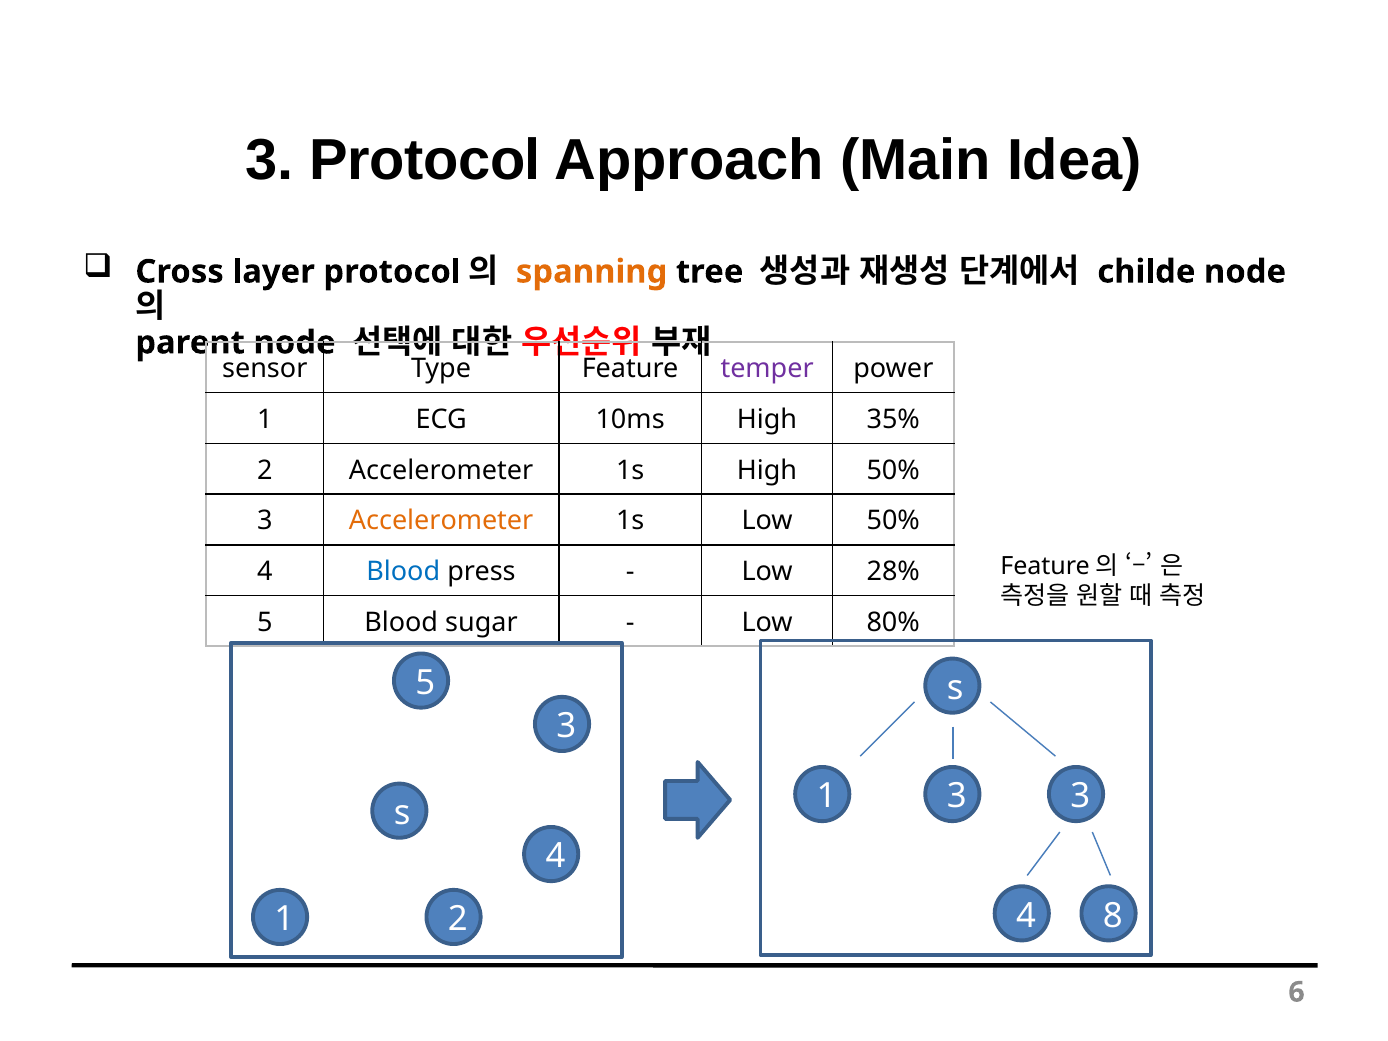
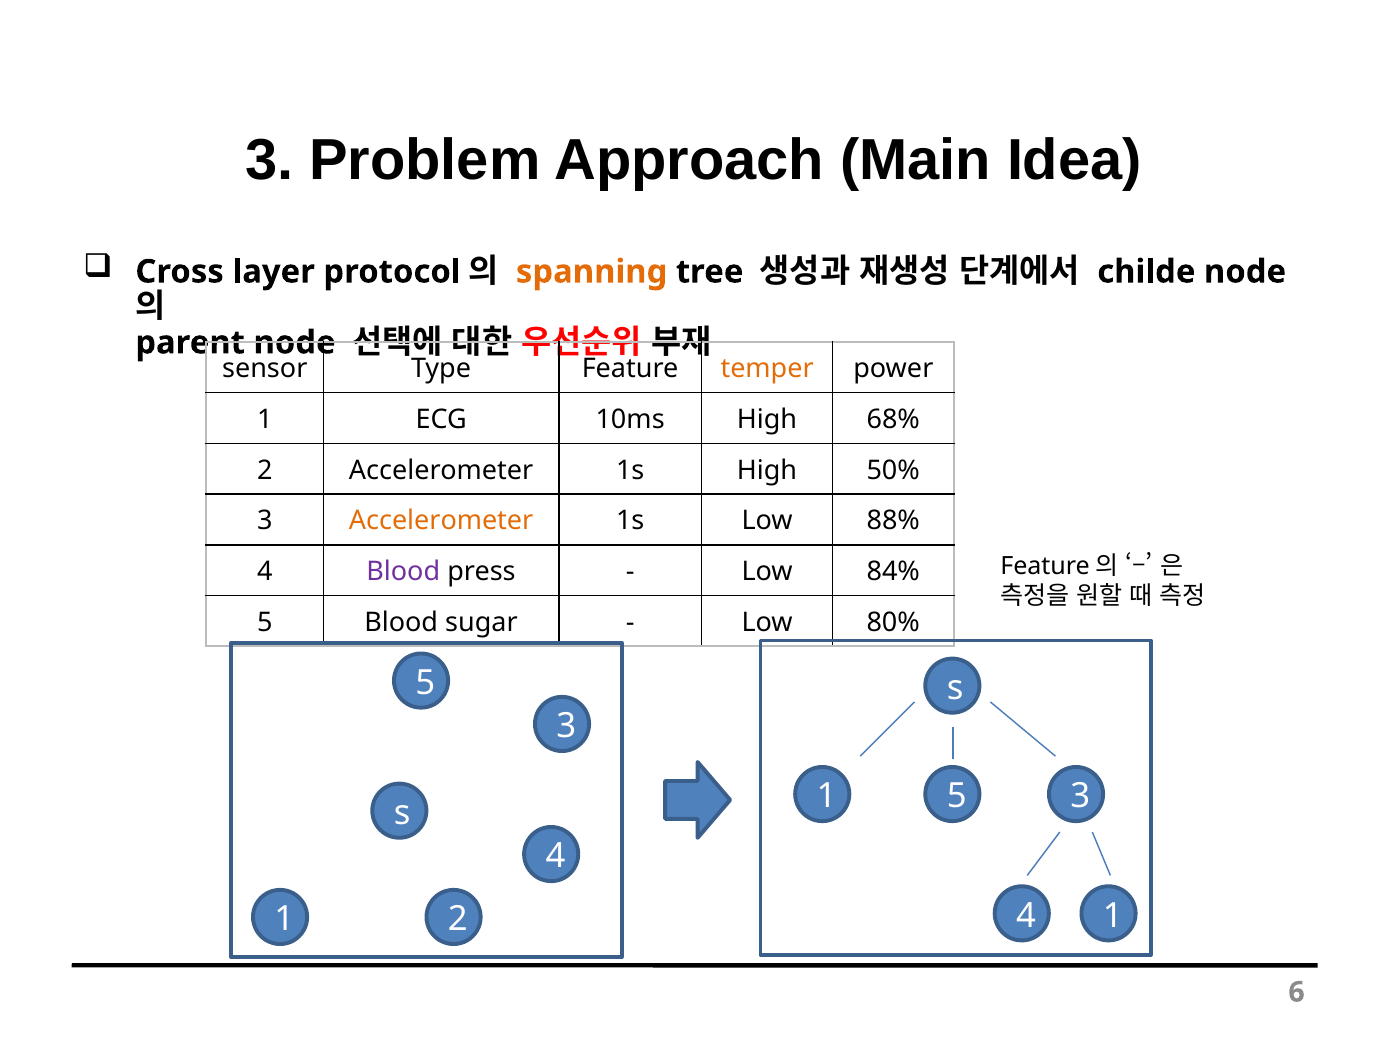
3 Protocol: Protocol -> Problem
temper colour: purple -> orange
35%: 35% -> 68%
Low 50%: 50% -> 88%
Blood at (403, 572) colour: blue -> purple
28%: 28% -> 84%
1 3: 3 -> 5
4 8: 8 -> 1
